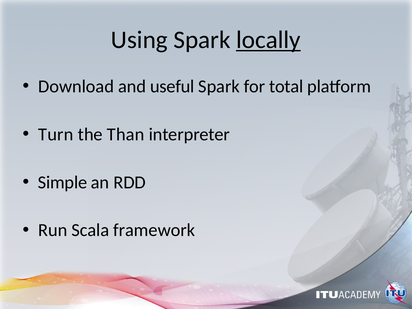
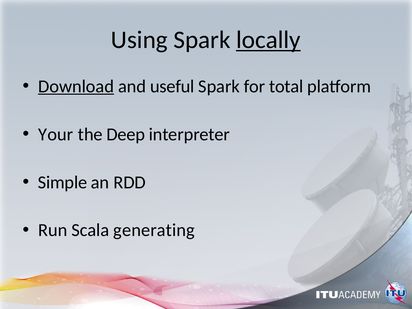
Download underline: none -> present
Turn: Turn -> Your
Than: Than -> Deep
framework: framework -> generating
